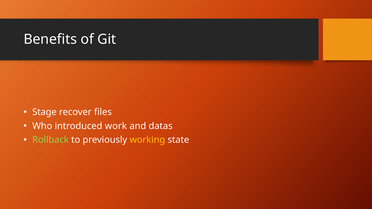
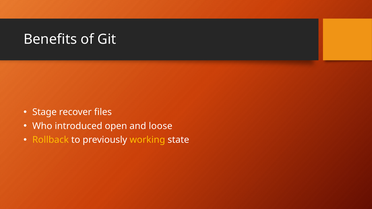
work: work -> open
datas: datas -> loose
Rollback colour: light green -> yellow
